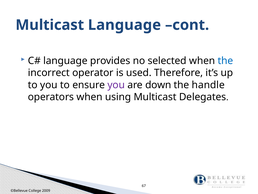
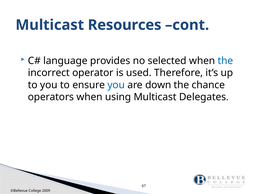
Multicast Language: Language -> Resources
you at (116, 85) colour: purple -> blue
handle: handle -> chance
